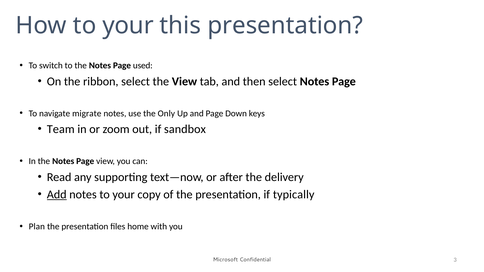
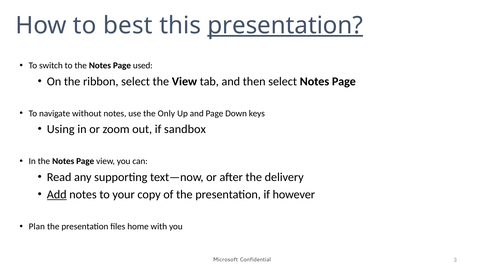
How to your: your -> best
presentation at (285, 25) underline: none -> present
migrate: migrate -> without
Team: Team -> Using
typically: typically -> however
